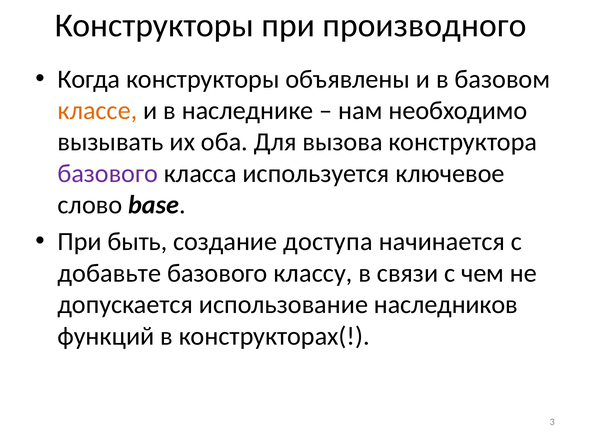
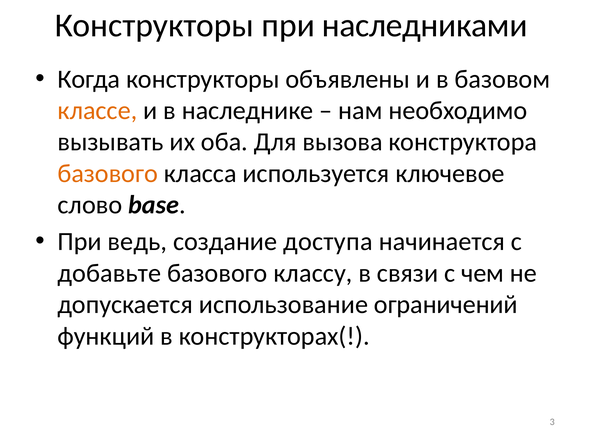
производного: производного -> наследниками
базового at (108, 174) colour: purple -> orange
быть: быть -> ведь
наследников: наследников -> ограничений
